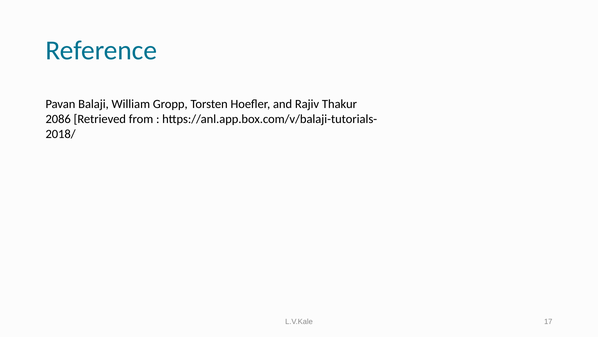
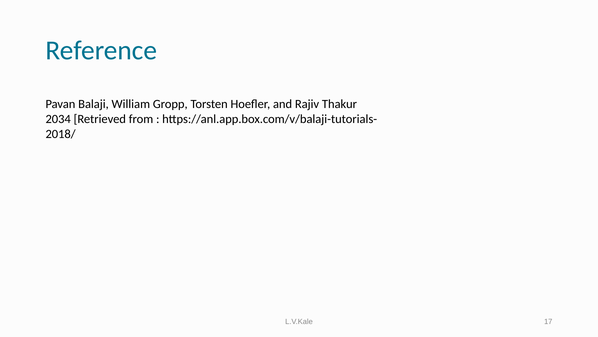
2086: 2086 -> 2034
